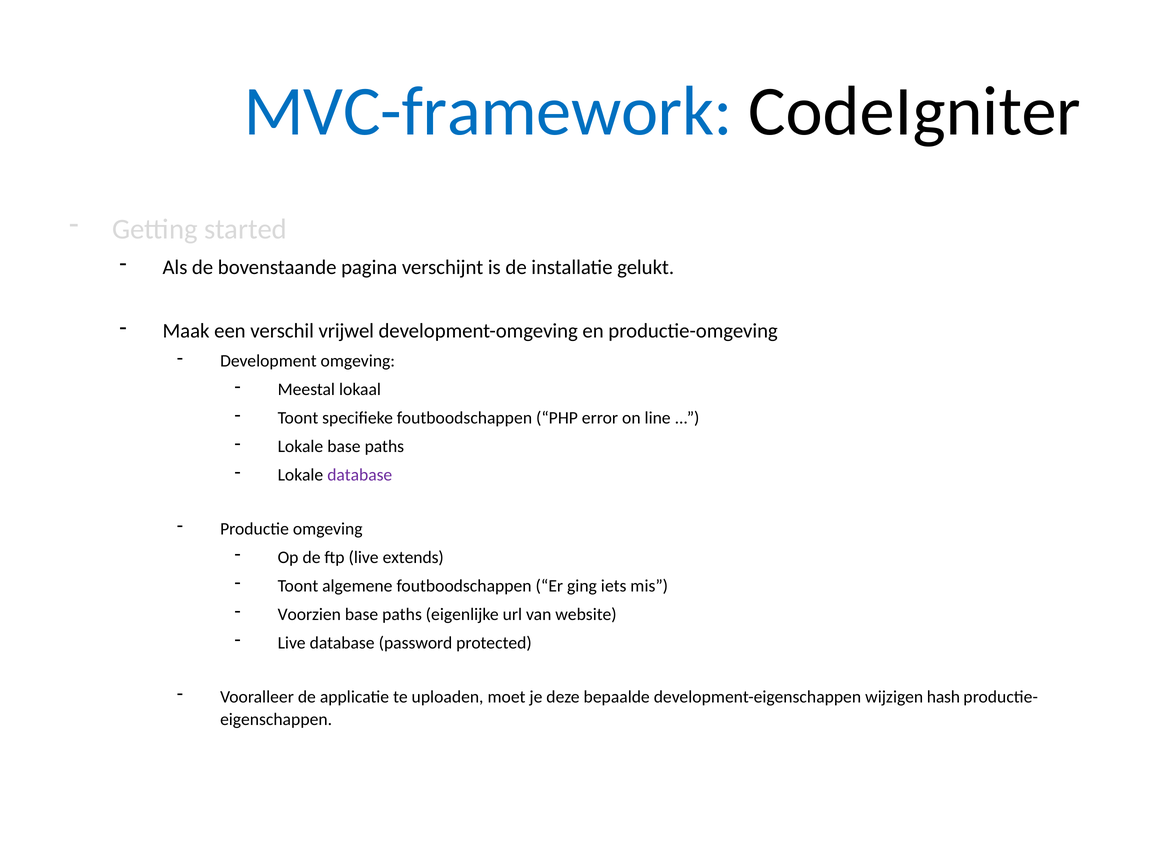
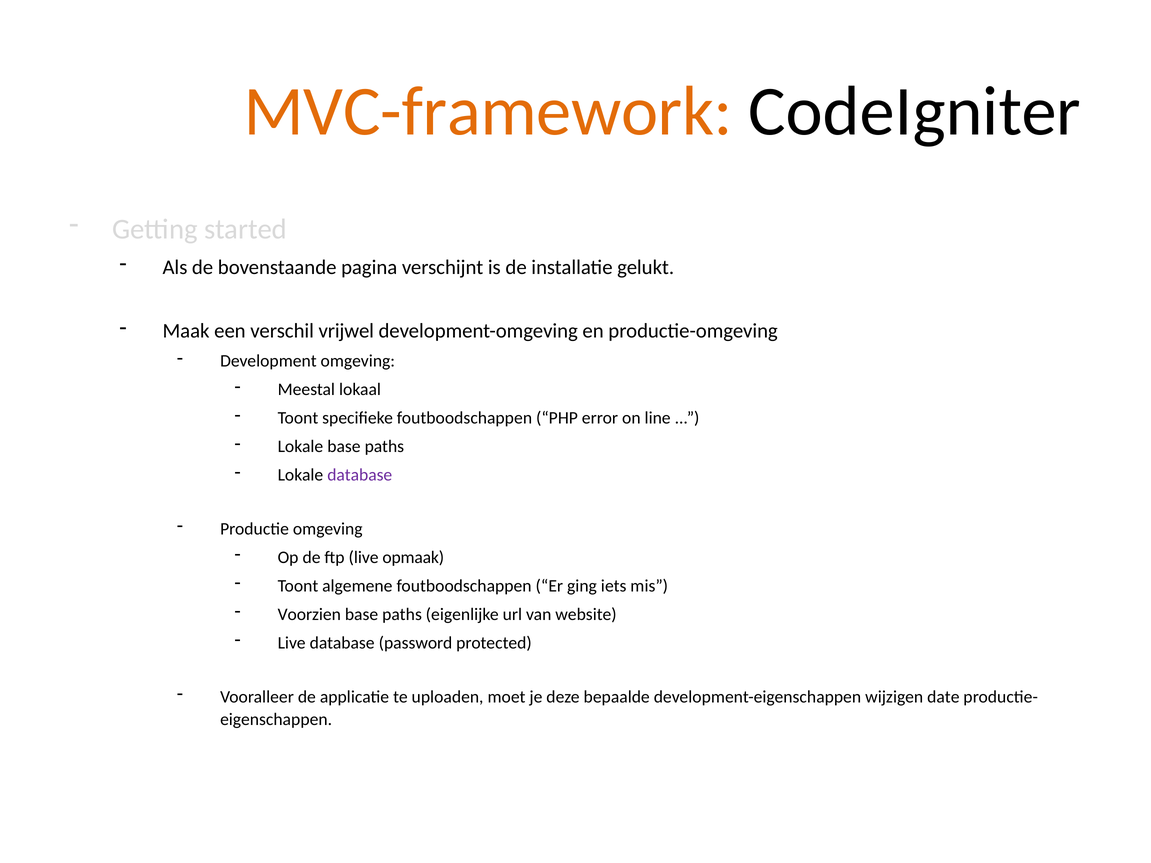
MVC-framework colour: blue -> orange
extends: extends -> opmaak
hash: hash -> date
